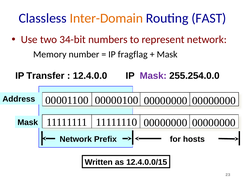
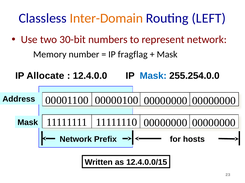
FAST: FAST -> LEFT
34-bit: 34-bit -> 30-bit
Transfer: Transfer -> Allocate
Mask at (153, 76) colour: purple -> blue
